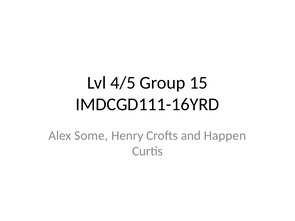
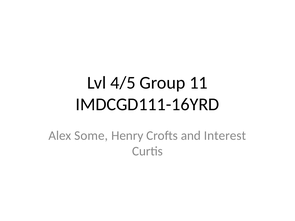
15: 15 -> 11
Happen: Happen -> Interest
